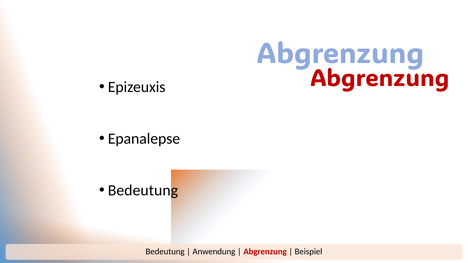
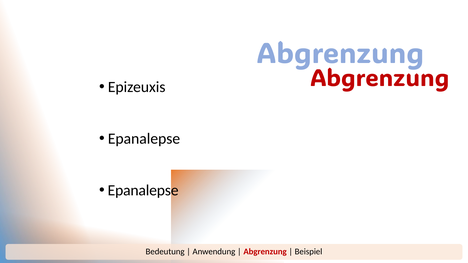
Bedeutung at (143, 191): Bedeutung -> Epanalepse
